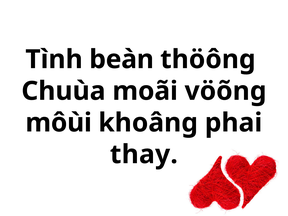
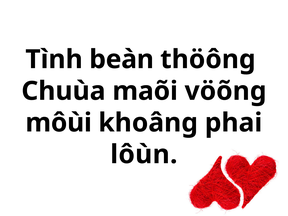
moãi: moãi -> maõi
thay: thay -> lôùn
